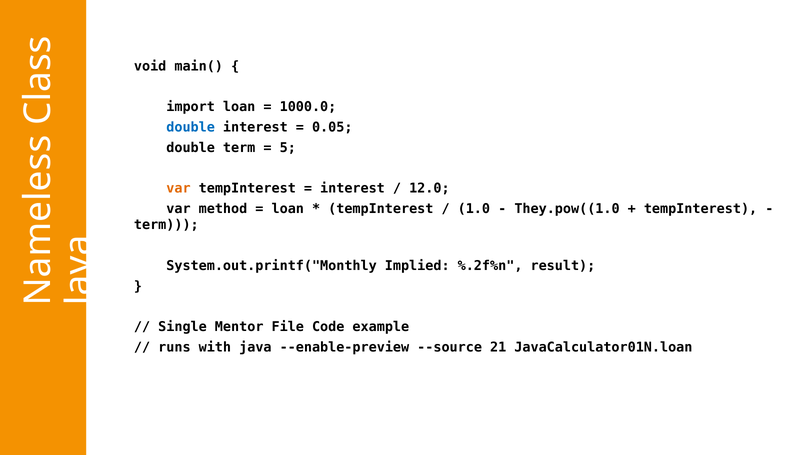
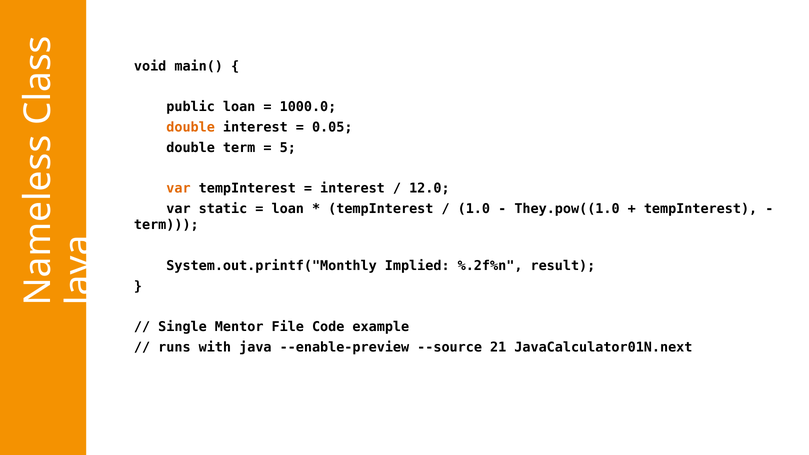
import: import -> public
double at (191, 127) colour: blue -> orange
method: method -> static
JavaCalculator01N.loan: JavaCalculator01N.loan -> JavaCalculator01N.next
